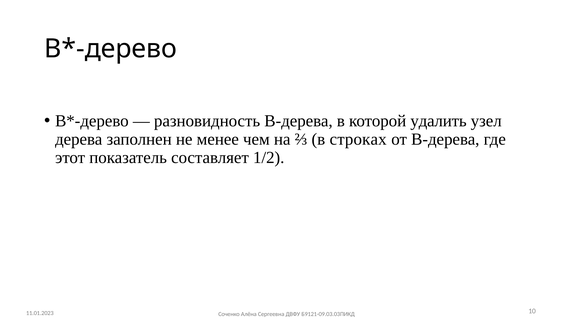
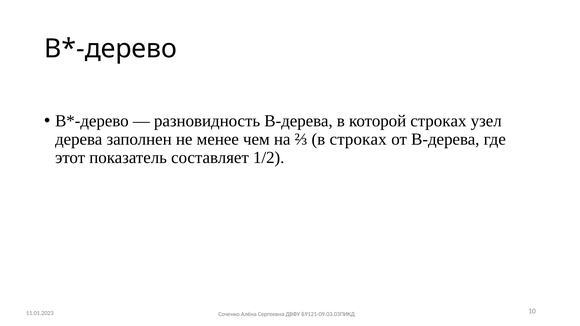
которой удалить: удалить -> строках
